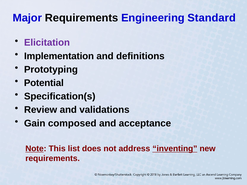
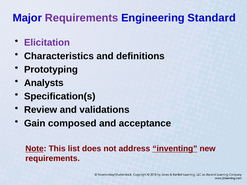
Requirements at (82, 18) colour: black -> purple
Implementation: Implementation -> Characteristics
Potential: Potential -> Analysts
